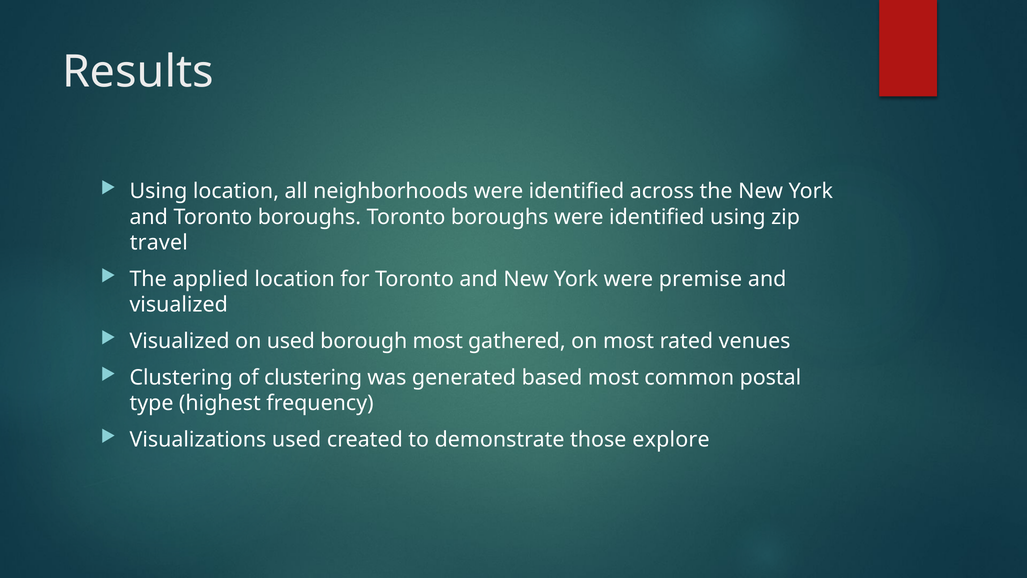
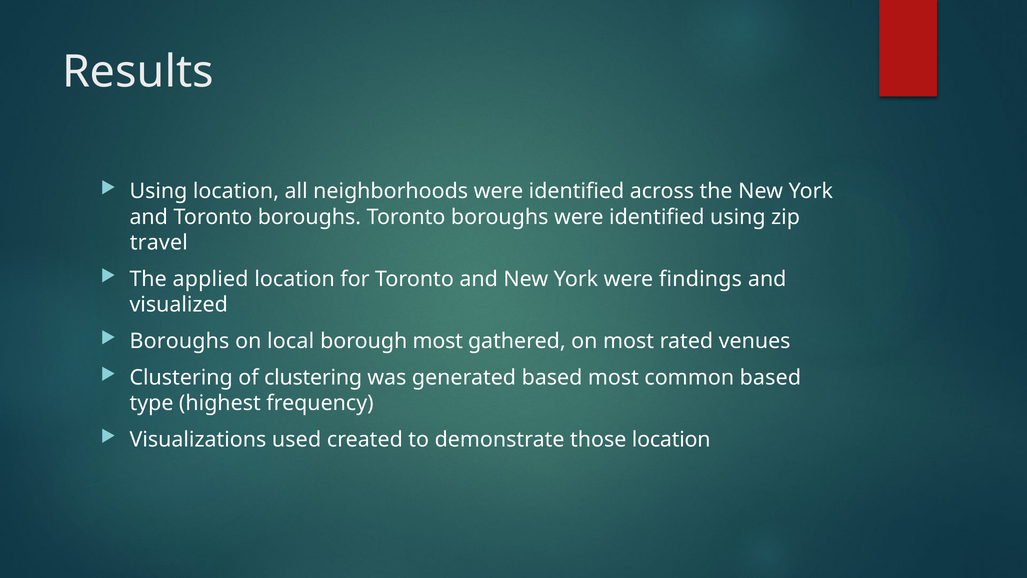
premise: premise -> findings
Visualized at (180, 341): Visualized -> Boroughs
on used: used -> local
common postal: postal -> based
those explore: explore -> location
